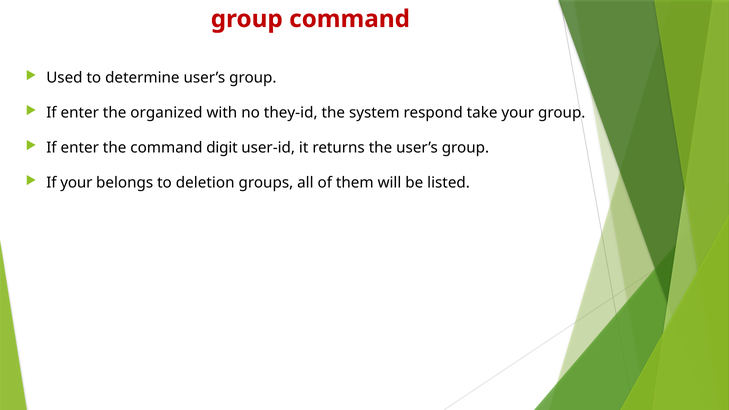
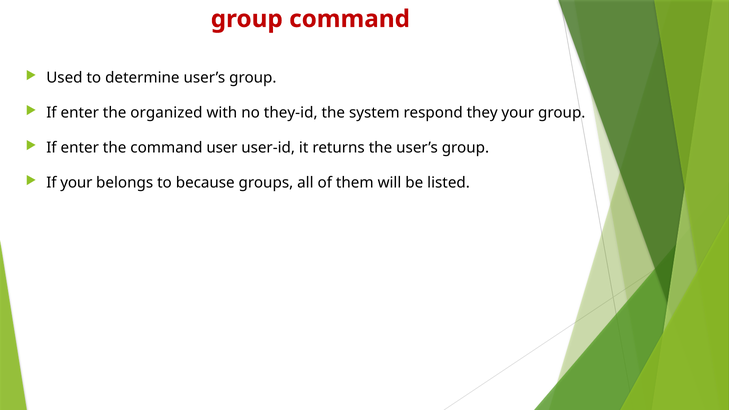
take: take -> they
digit: digit -> user
deletion: deletion -> because
